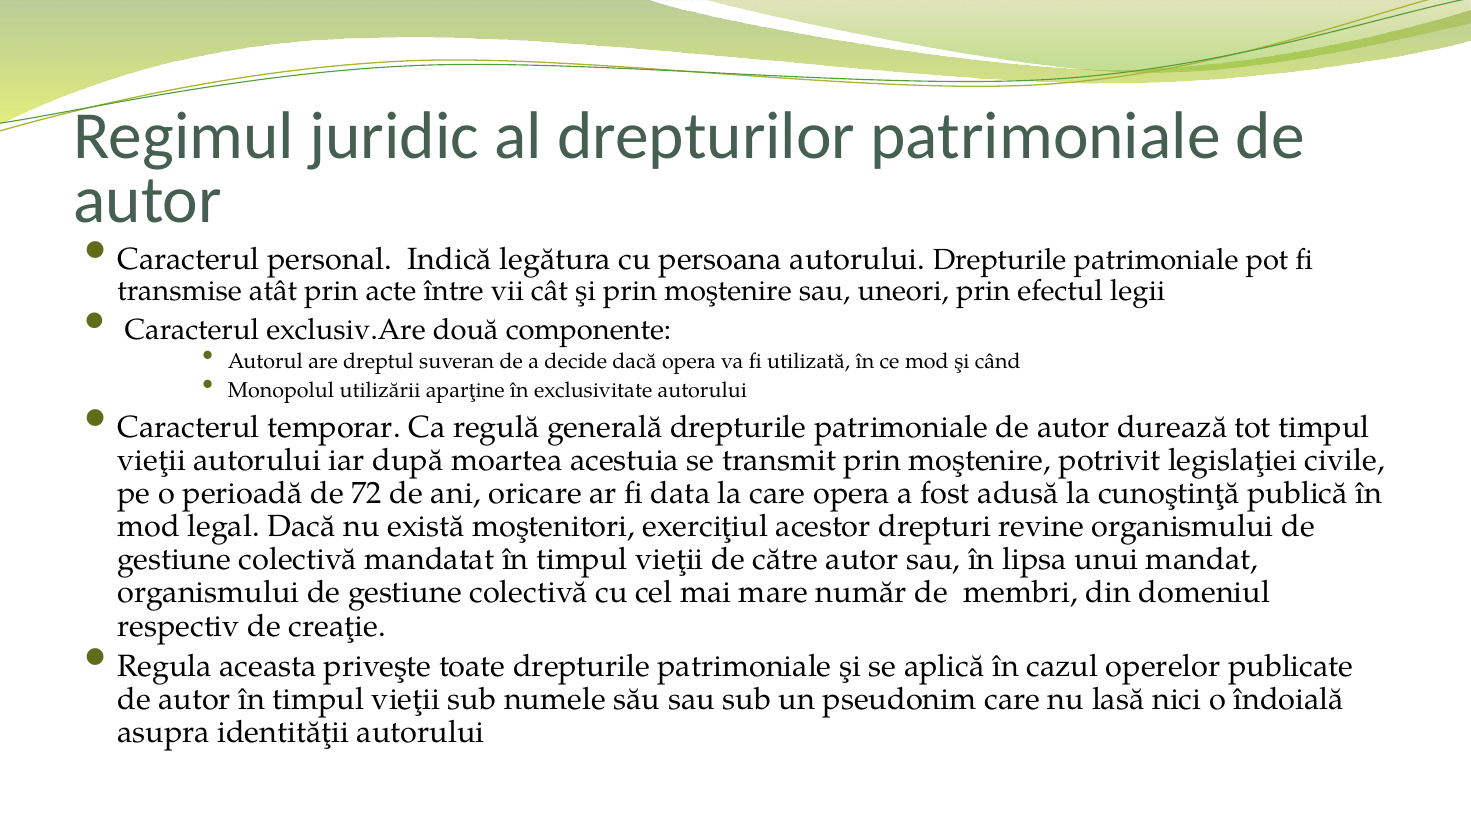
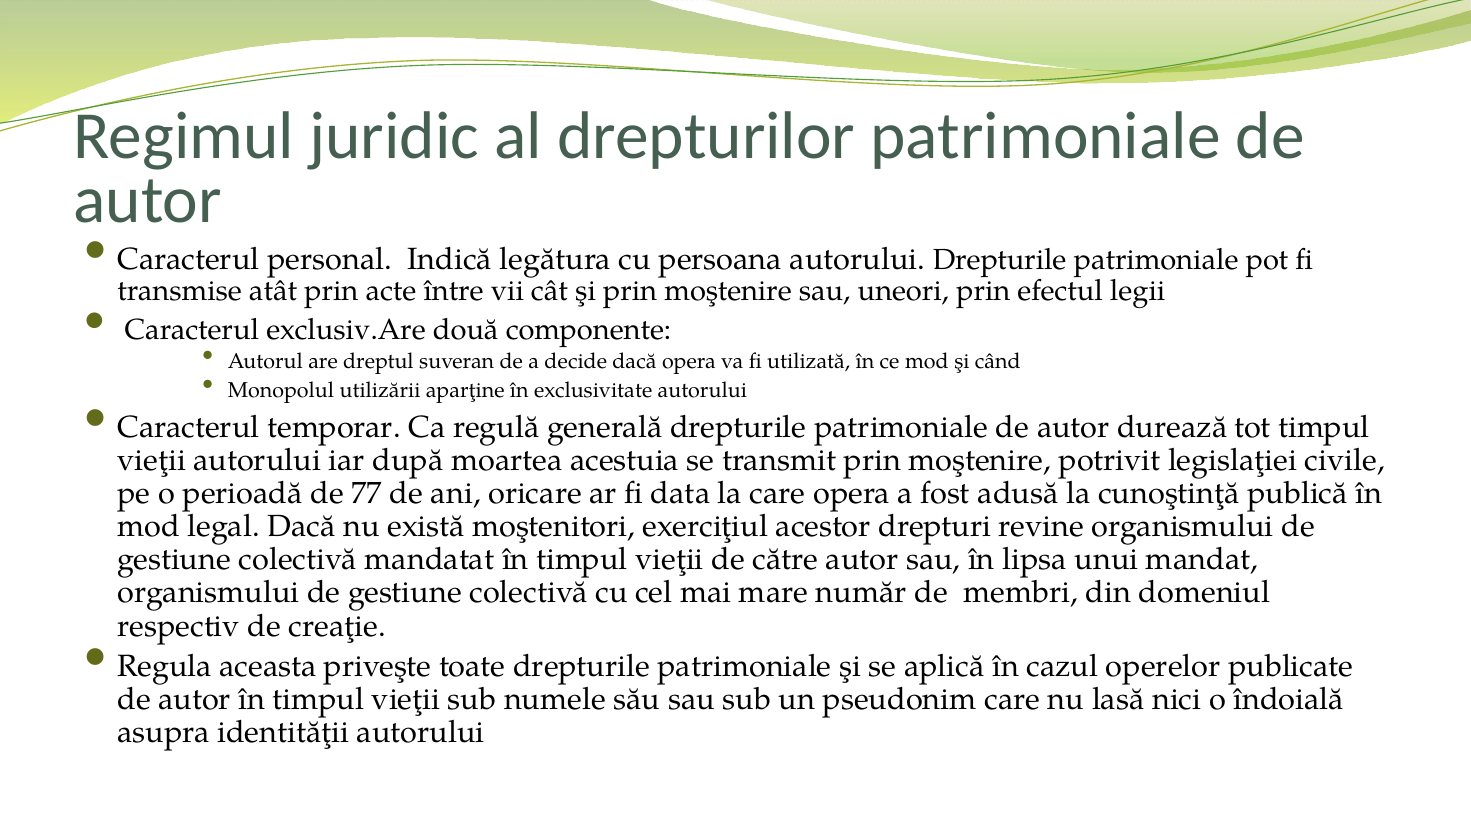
72: 72 -> 77
